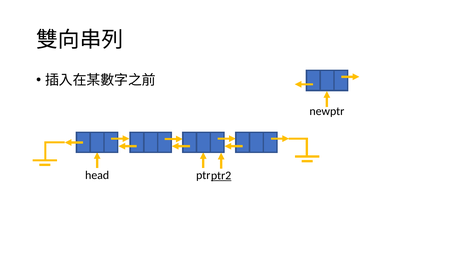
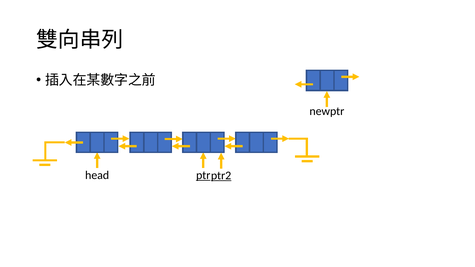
ptr underline: none -> present
